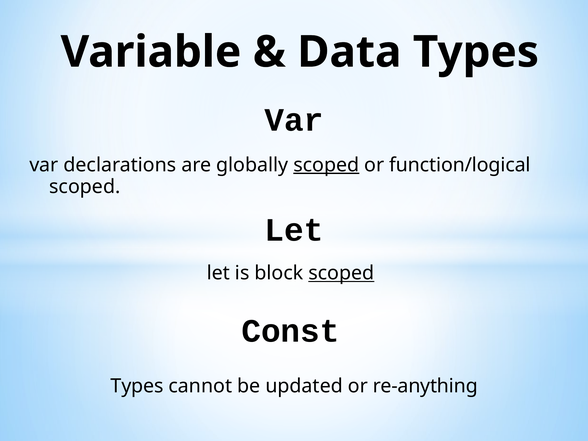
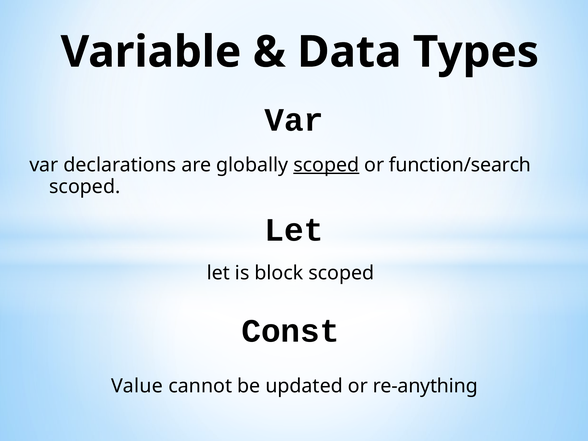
function/logical: function/logical -> function/search
scoped at (341, 273) underline: present -> none
Types at (137, 386): Types -> Value
